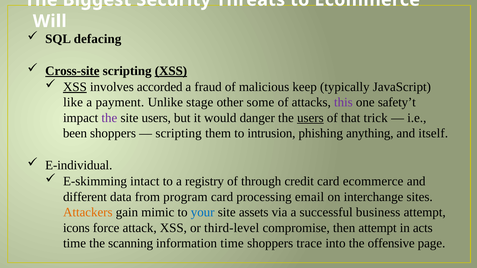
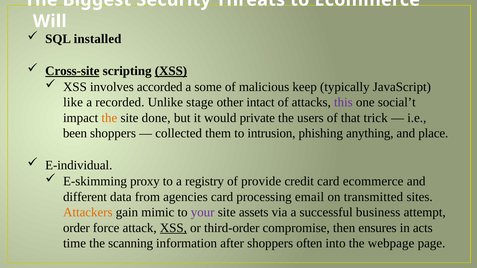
defacing: defacing -> installed
XSS at (75, 87) underline: present -> none
fraud: fraud -> some
payment: payment -> recorded
some: some -> intact
safety’t: safety’t -> social’t
the at (109, 118) colour: purple -> orange
site users: users -> done
danger: danger -> private
users at (310, 118) underline: present -> none
scripting at (179, 134): scripting -> collected
itself: itself -> place
intact: intact -> proxy
through: through -> provide
program: program -> agencies
interchange: interchange -> transmitted
your colour: blue -> purple
icons: icons -> order
XSS at (173, 228) underline: none -> present
third-level: third-level -> third-order
then attempt: attempt -> ensures
information time: time -> after
trace: trace -> often
offensive: offensive -> webpage
